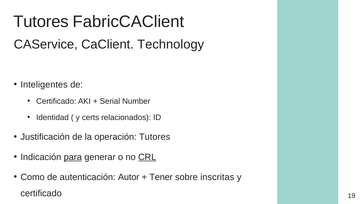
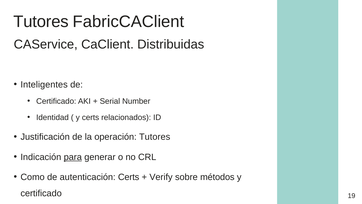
Technology: Technology -> Distribuidas
CRL underline: present -> none
autenticación Autor: Autor -> Certs
Tener: Tener -> Verify
inscritas: inscritas -> métodos
